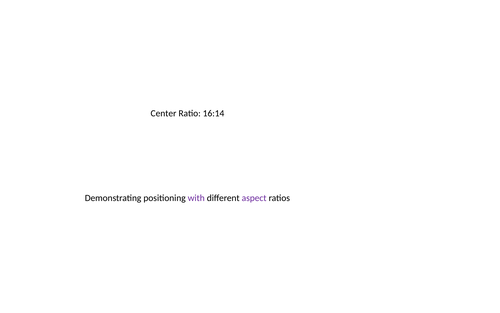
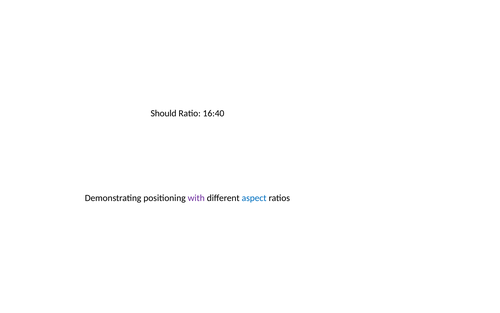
Center: Center -> Should
16:14: 16:14 -> 16:40
aspect colour: purple -> blue
